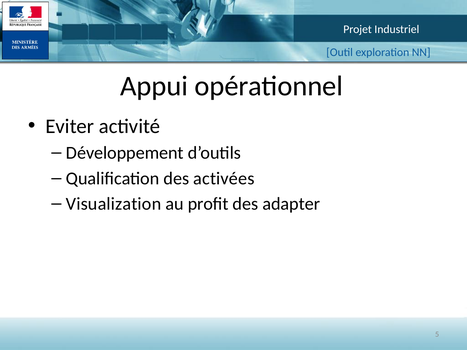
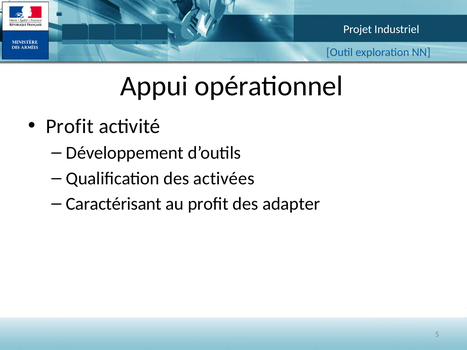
Eviter at (70, 126): Eviter -> Profit
Visualization: Visualization -> Caractérisant
